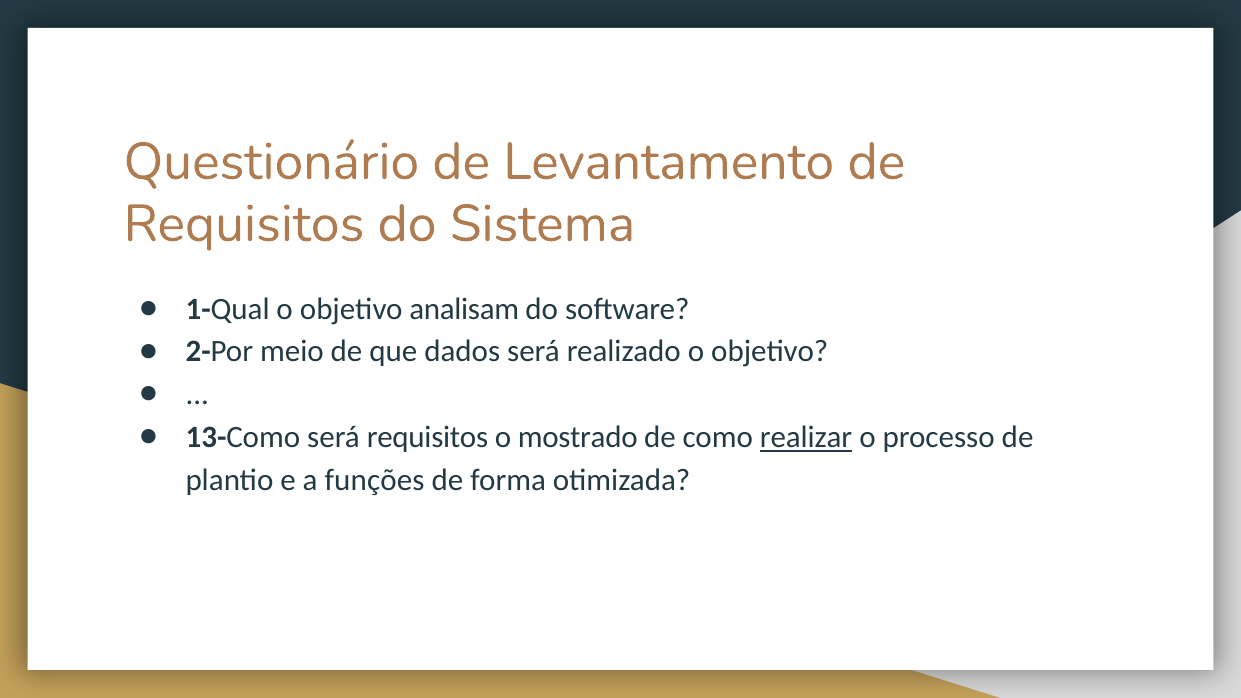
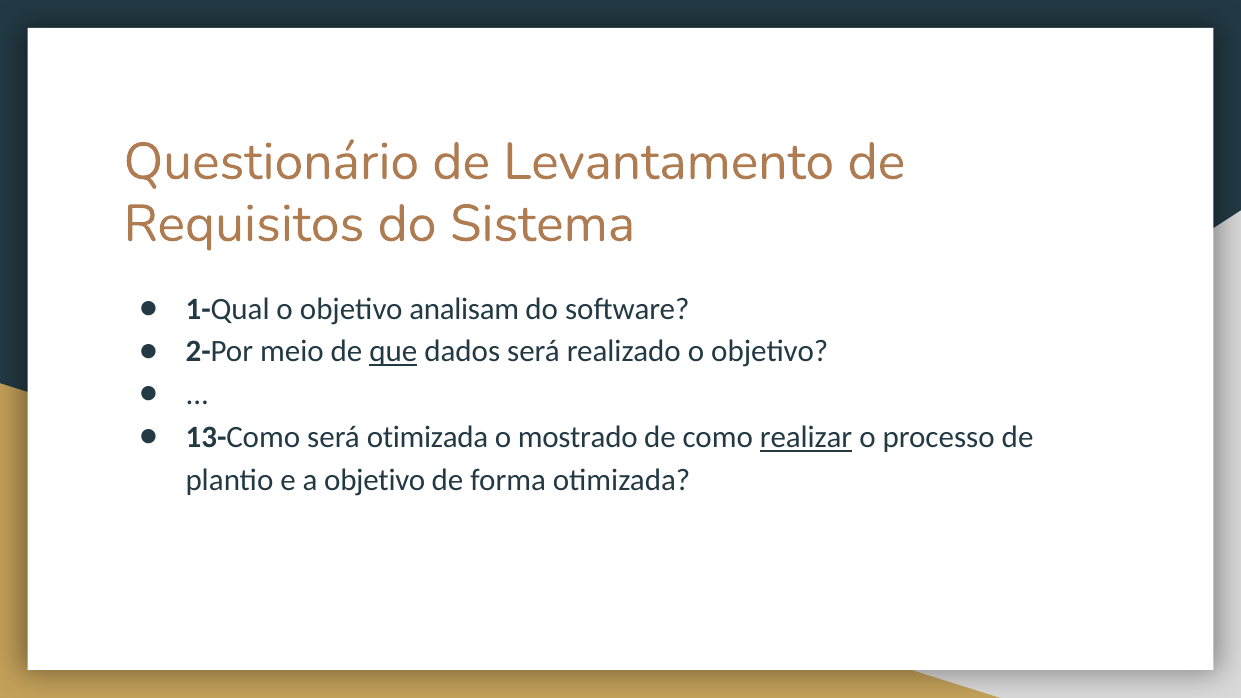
que underline: none -> present
será requisitos: requisitos -> otimizada
a funções: funções -> objetivo
